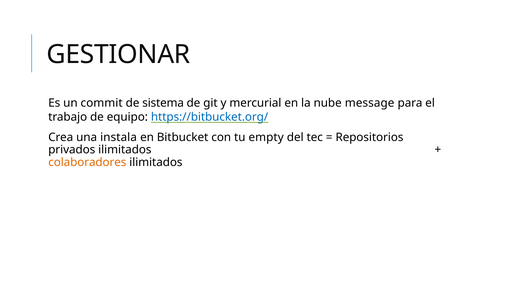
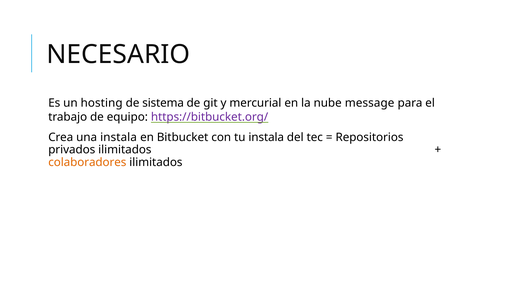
GESTIONAR: GESTIONAR -> NECESARIO
commit: commit -> hosting
https://bitbucket.org/ colour: blue -> purple
tu empty: empty -> instala
